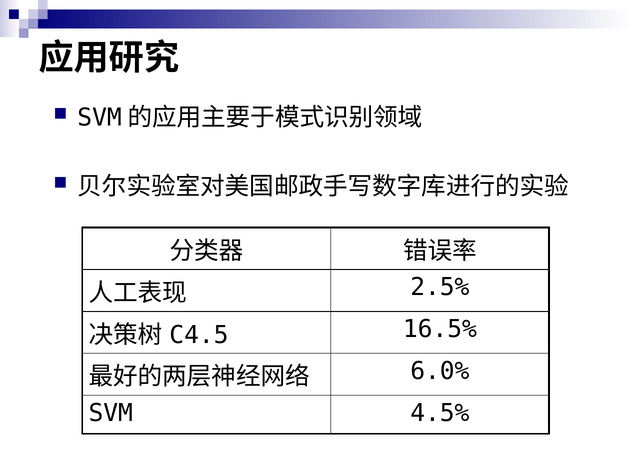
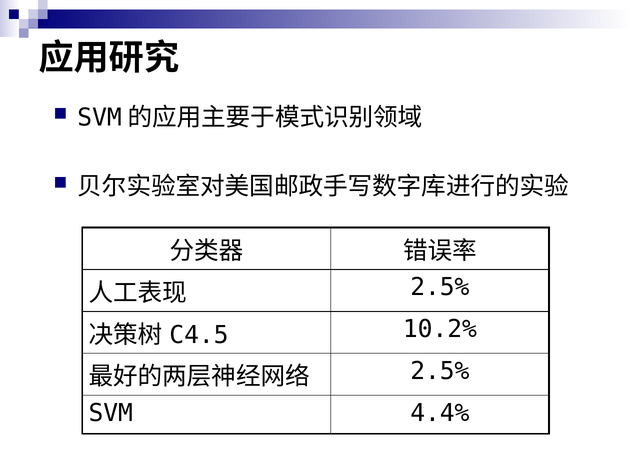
16.5%: 16.5% -> 10.2%
6.0% at (440, 371): 6.0% -> 2.5%
4.5%: 4.5% -> 4.4%
